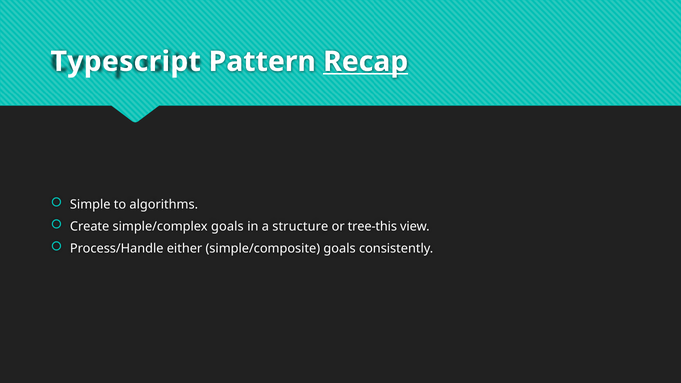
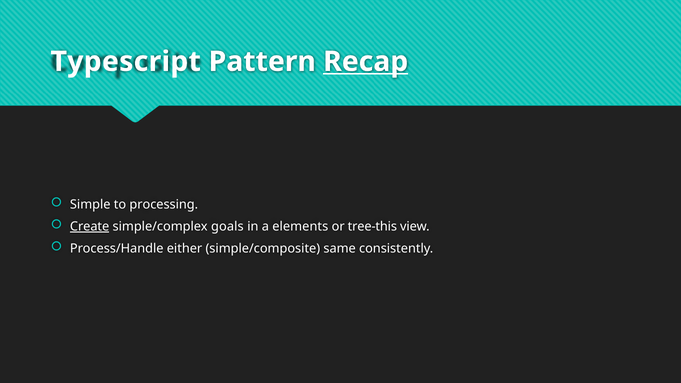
algorithms: algorithms -> processing
Create underline: none -> present
structure: structure -> elements
simple/composite goals: goals -> same
